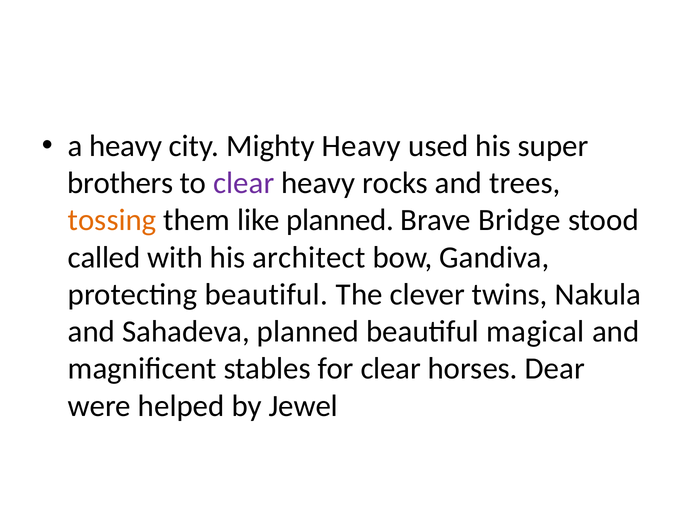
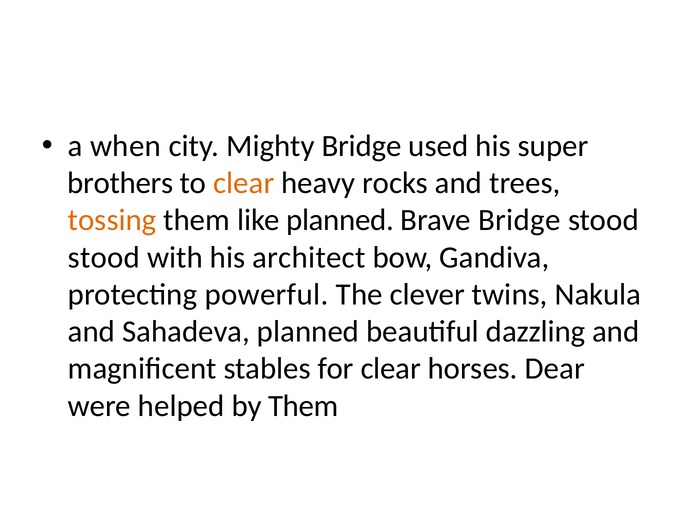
a heavy: heavy -> when
Mighty Heavy: Heavy -> Bridge
clear at (244, 183) colour: purple -> orange
called at (104, 257): called -> stood
protecting beautiful: beautiful -> powerful
magical: magical -> dazzling
by Jewel: Jewel -> Them
